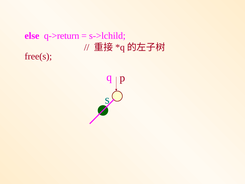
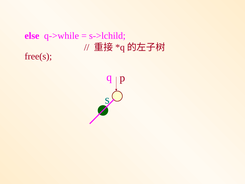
q->return: q->return -> q->while
